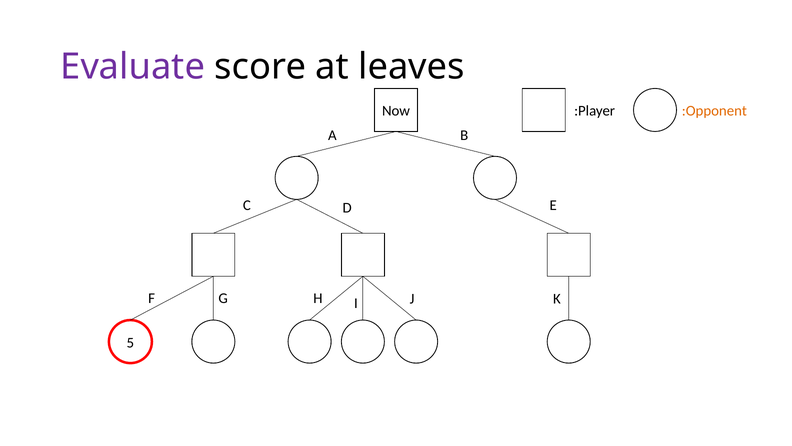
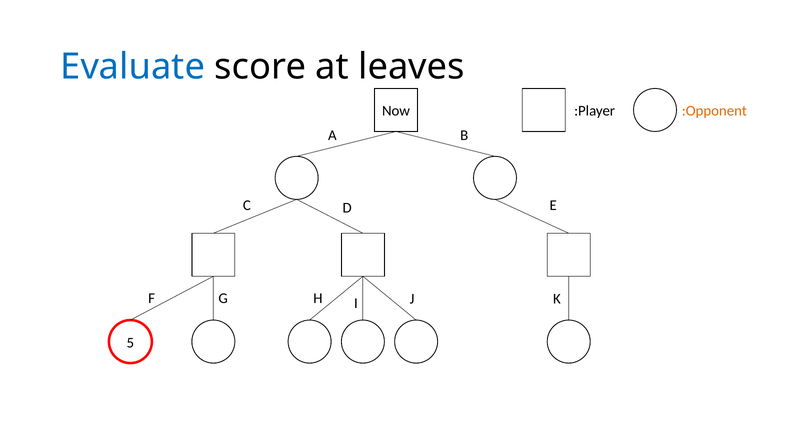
Evaluate colour: purple -> blue
